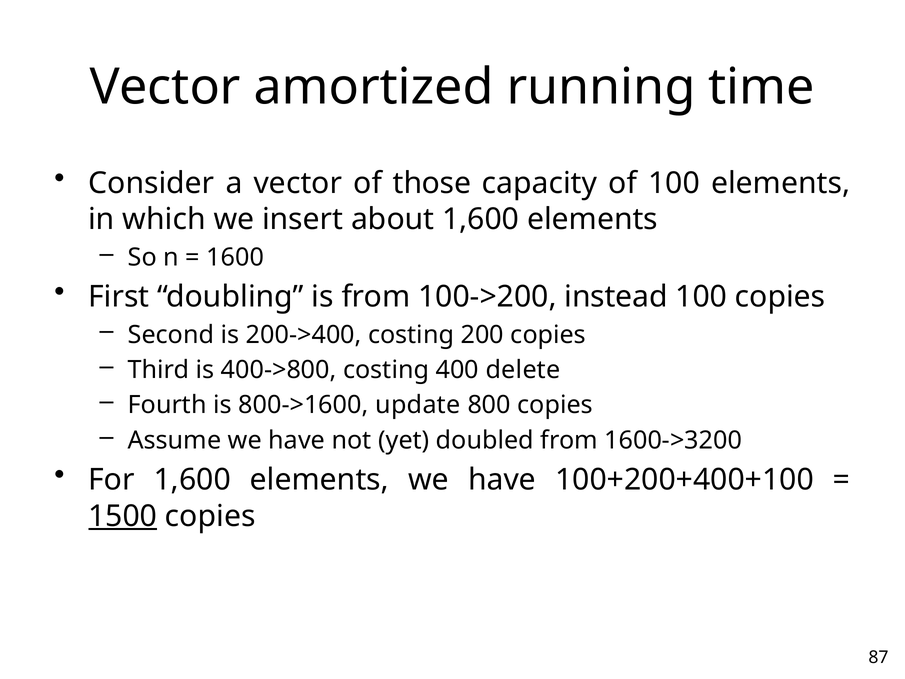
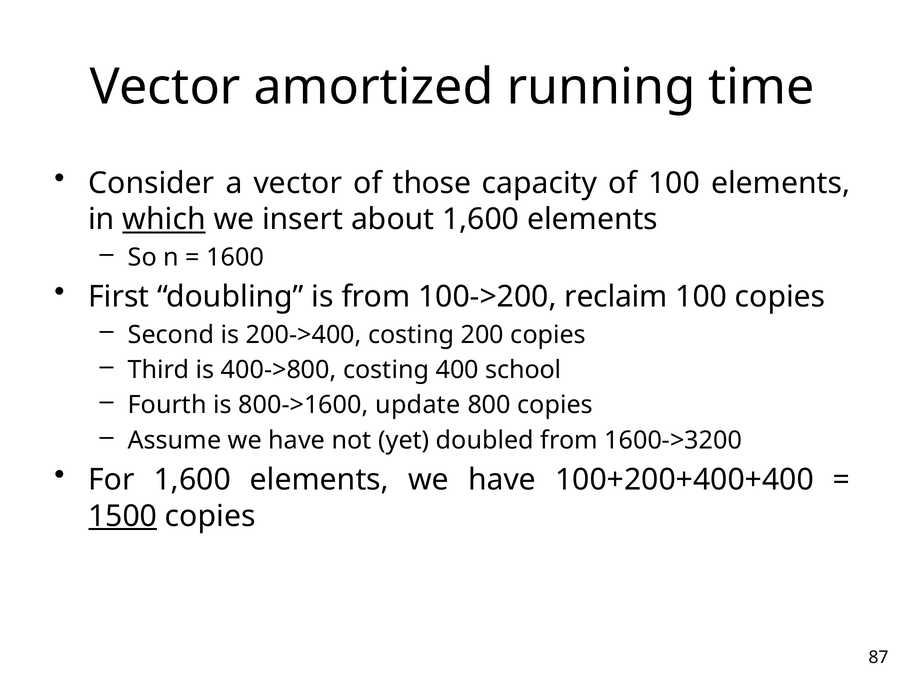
which underline: none -> present
instead: instead -> reclaim
delete: delete -> school
100+200+400+100: 100+200+400+100 -> 100+200+400+400
